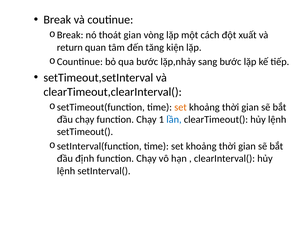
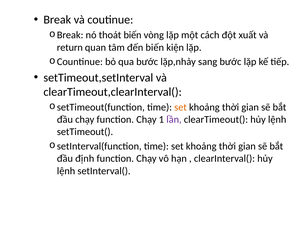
thoát gian: gian -> biến
đến tăng: tăng -> biến
lần colour: blue -> purple
